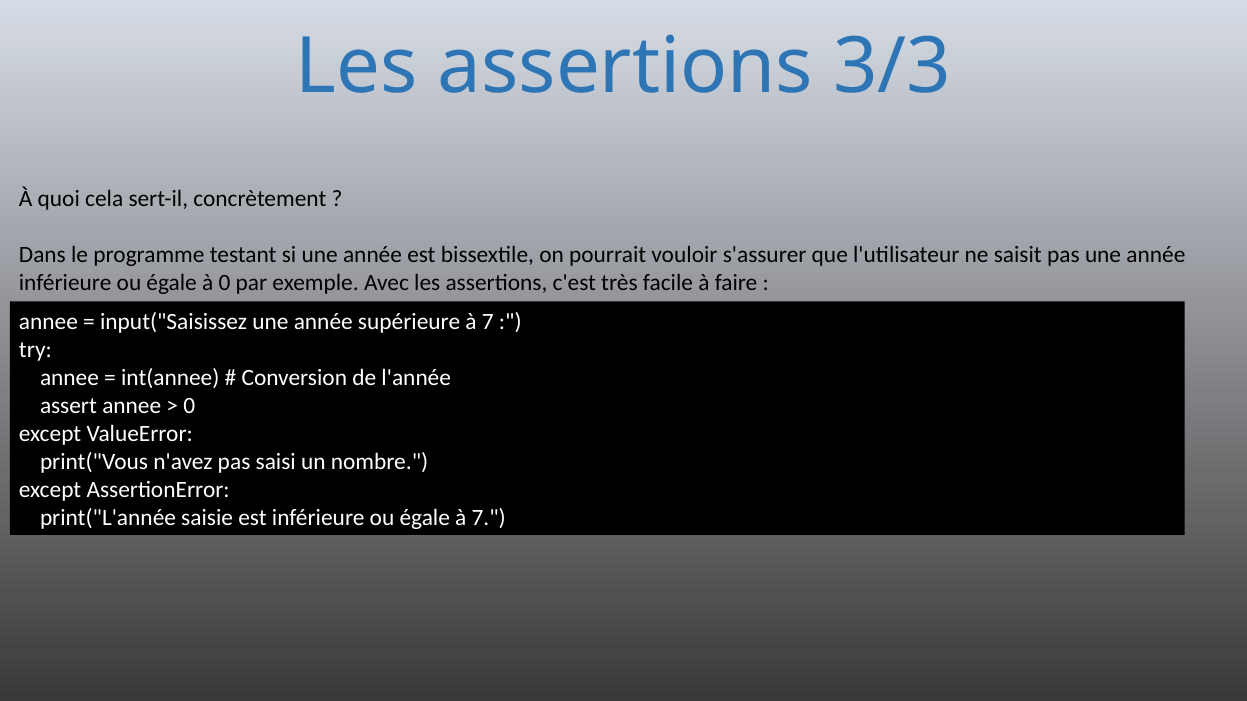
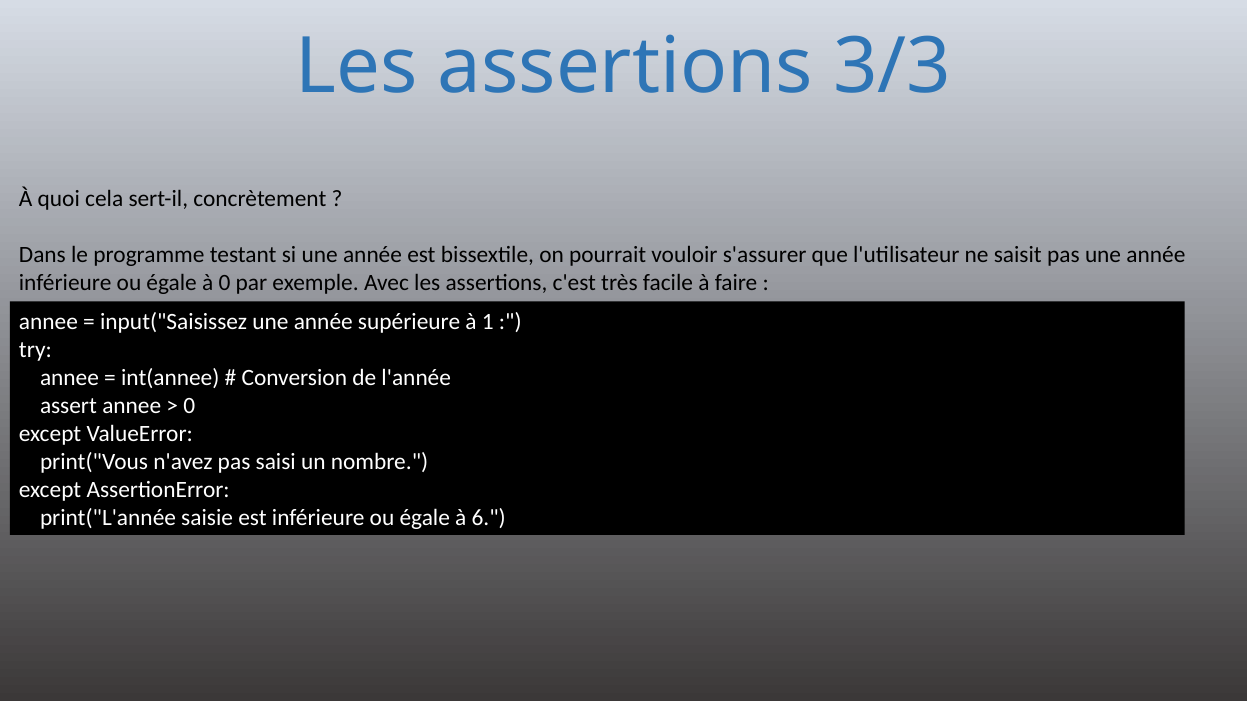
supérieure à 7: 7 -> 1
égale à 7: 7 -> 6
